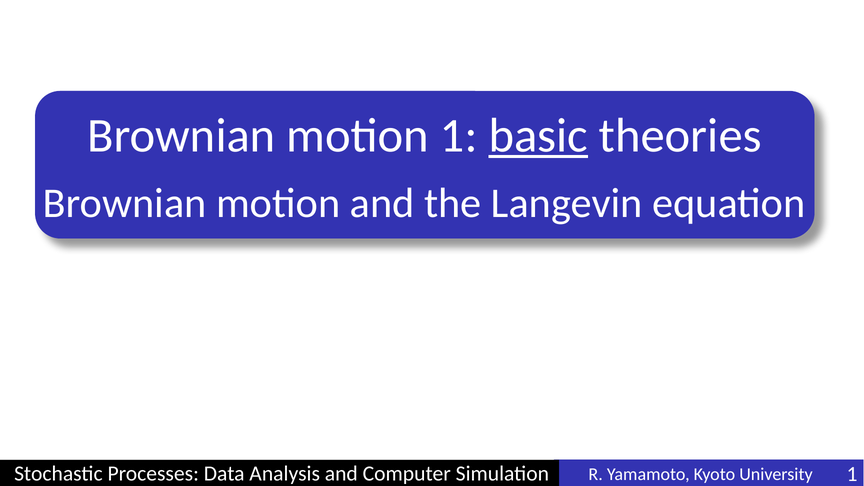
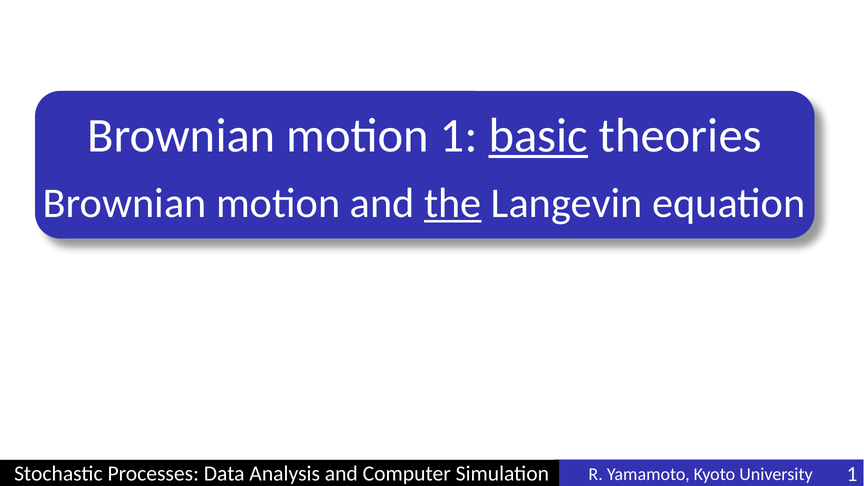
the underline: none -> present
